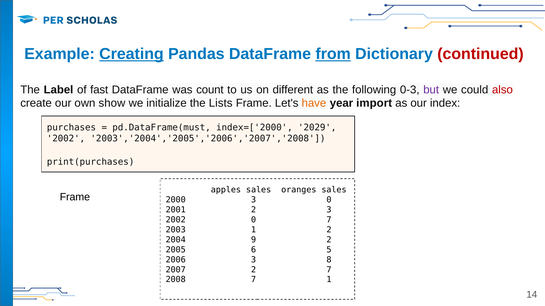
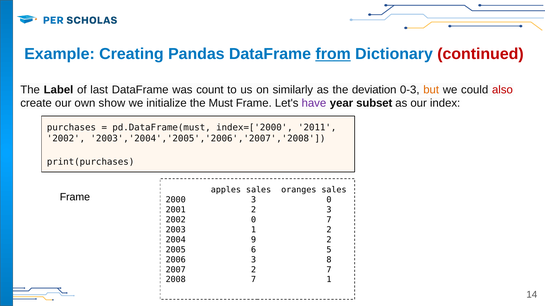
Creating underline: present -> none
fast: fast -> last
different: different -> similarly
following: following -> deviation
but colour: purple -> orange
Lists: Lists -> Must
have colour: orange -> purple
import: import -> subset
2029: 2029 -> 2011
